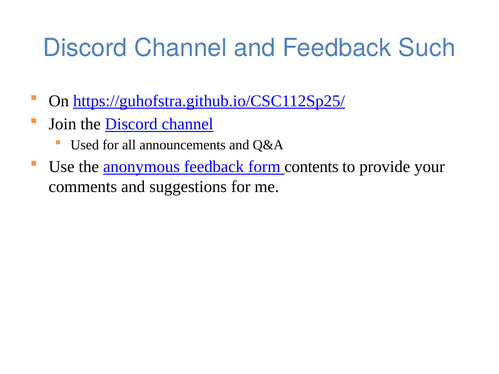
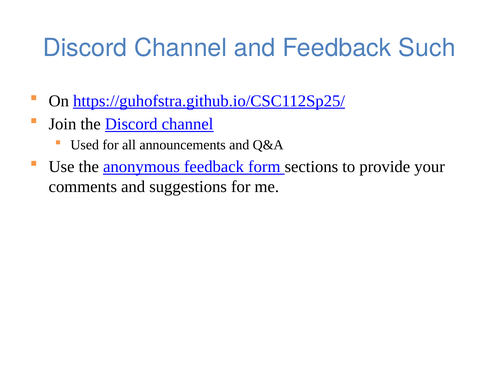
contents: contents -> sections
